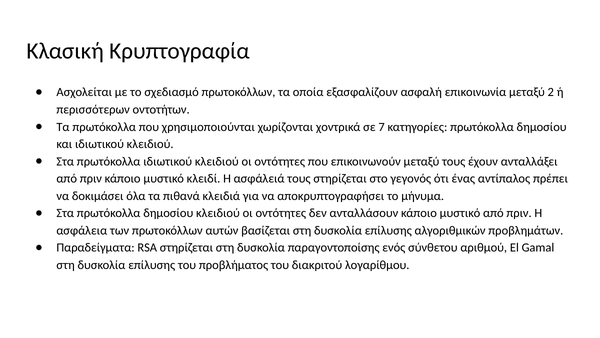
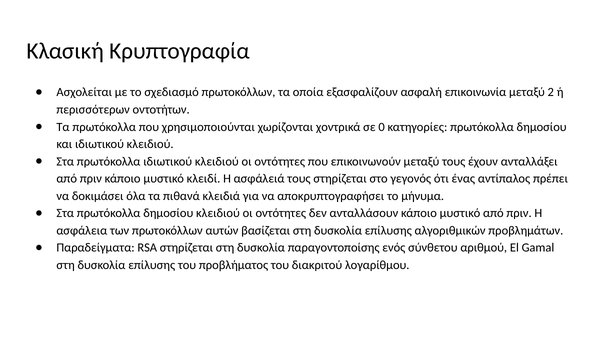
7: 7 -> 0
